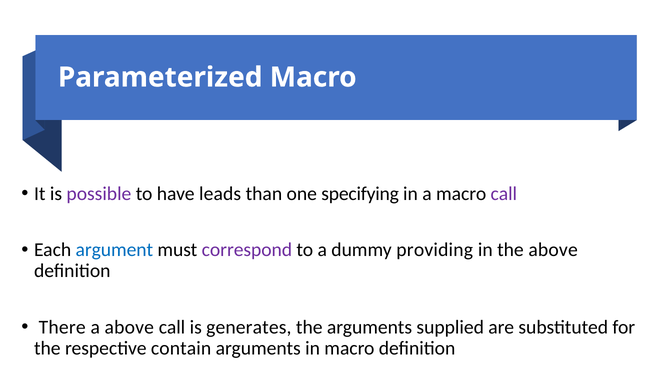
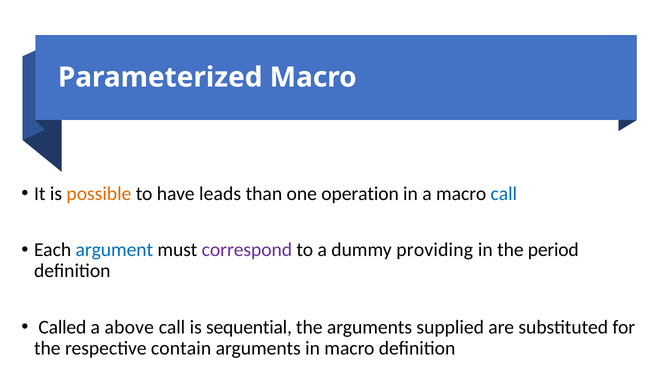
possible colour: purple -> orange
specifying: specifying -> operation
call at (504, 194) colour: purple -> blue
the above: above -> period
There: There -> Called
generates: generates -> sequential
